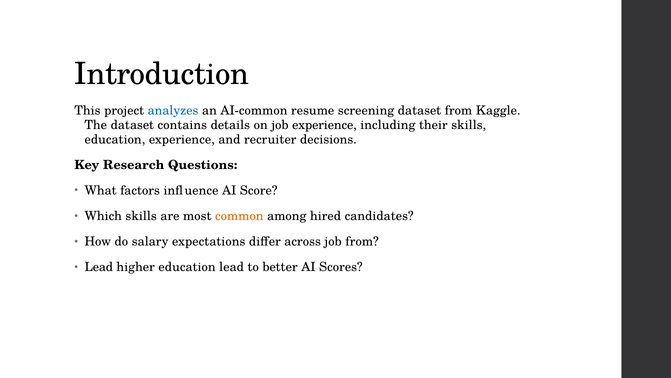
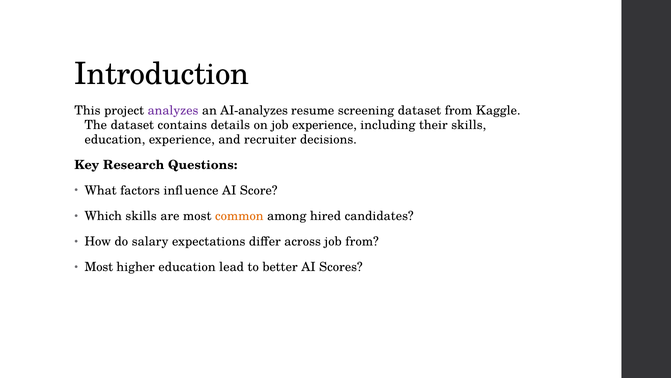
analyzes colour: blue -> purple
AI-common: AI-common -> AI-analyzes
Lead at (99, 267): Lead -> Most
